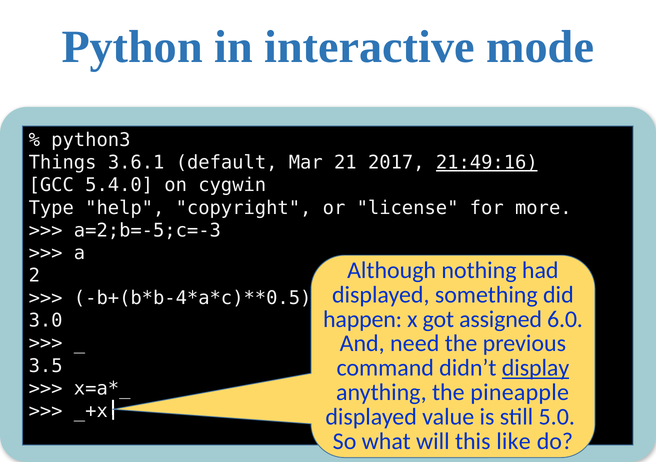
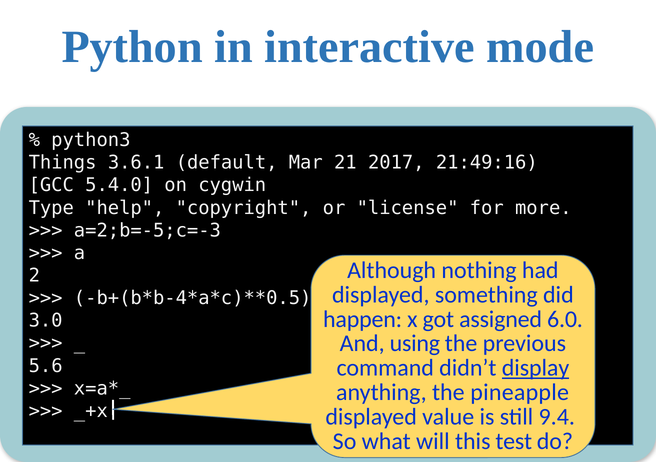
21:49:16 underline: present -> none
need: need -> using
3.5: 3.5 -> 5.6
5.0: 5.0 -> 9.4
like: like -> test
